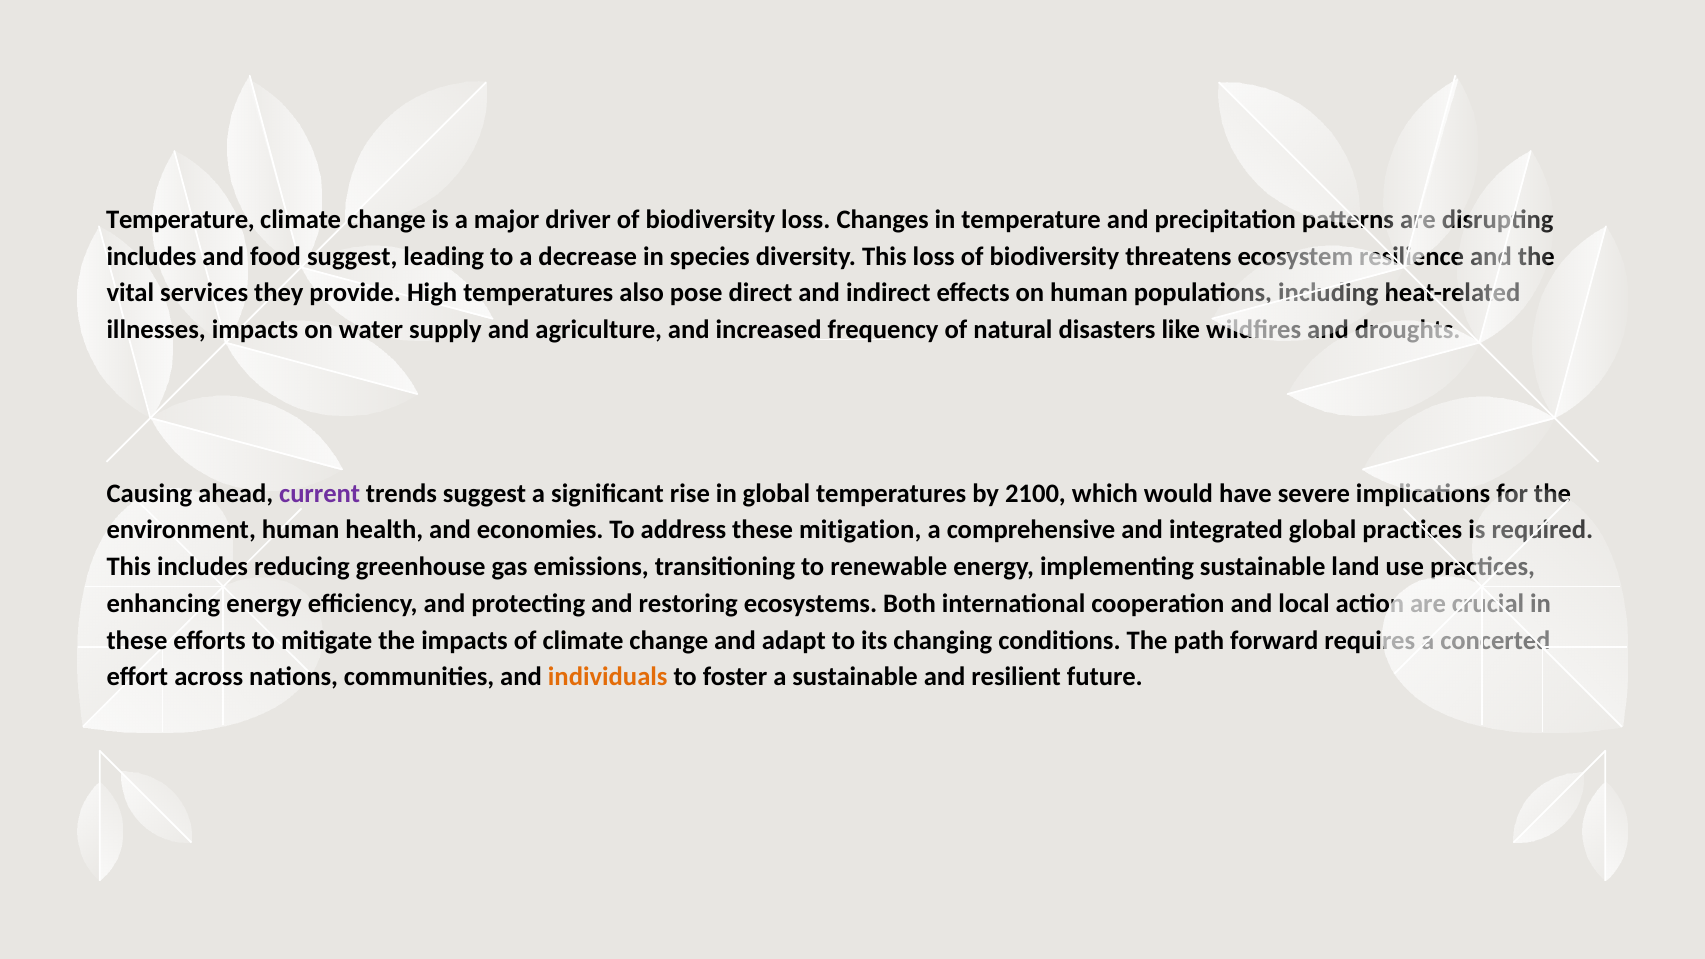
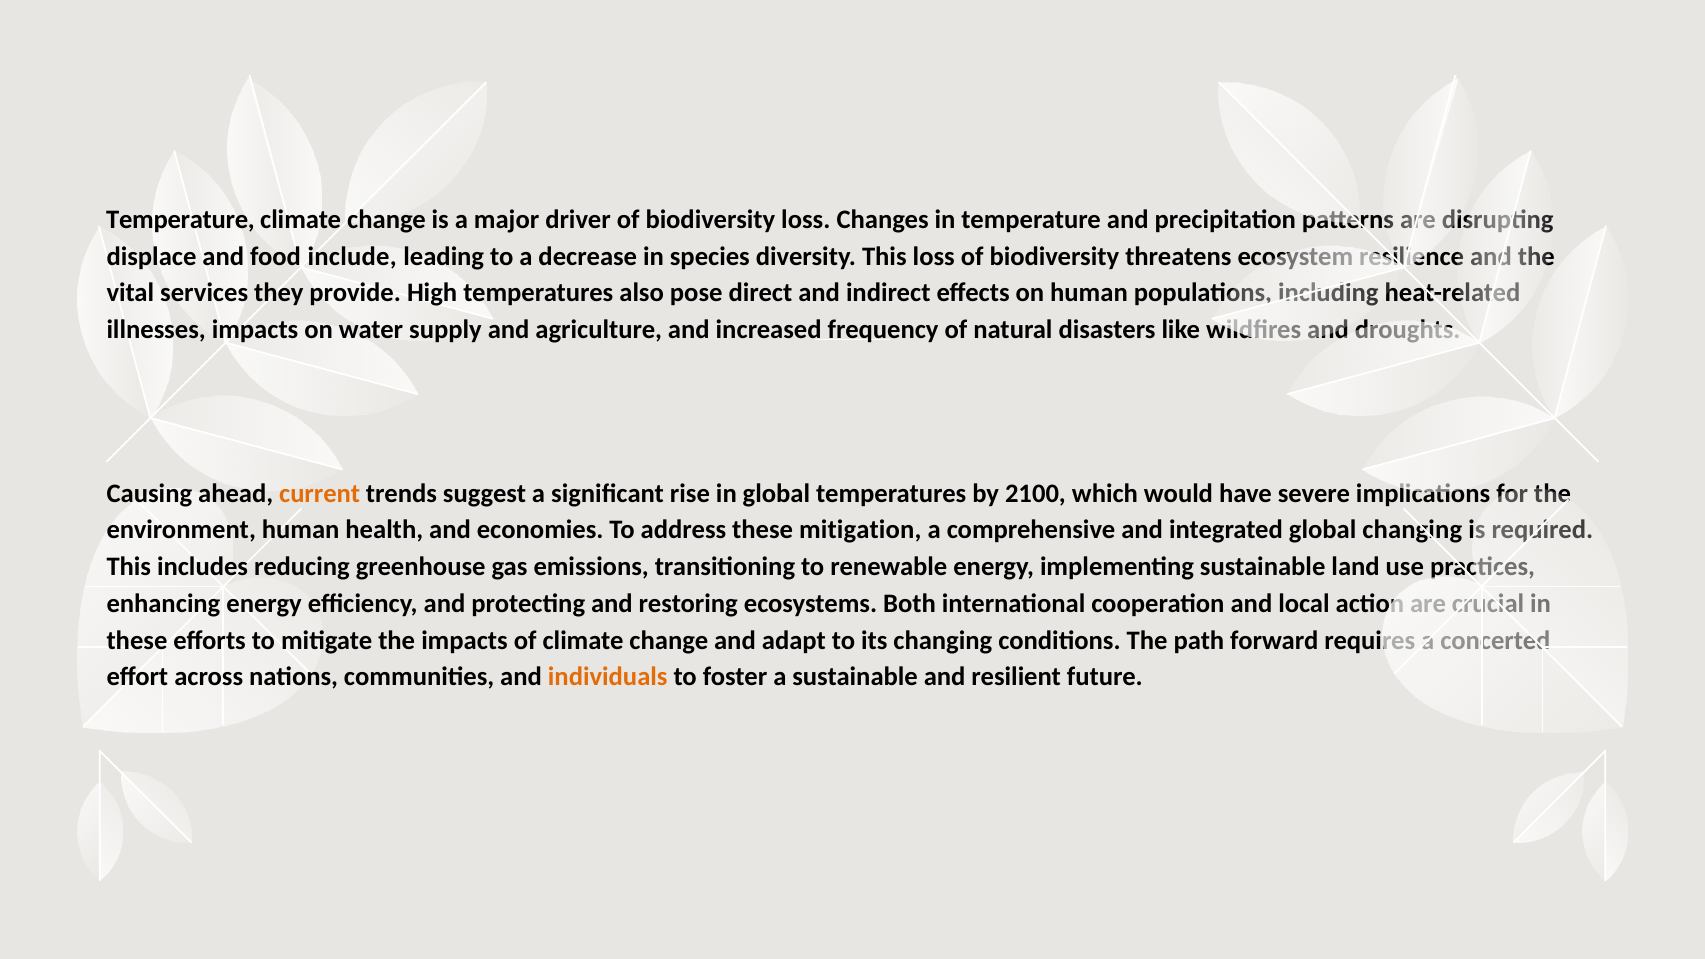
includes at (152, 256): includes -> displace
food suggest: suggest -> include
current colour: purple -> orange
global practices: practices -> changing
